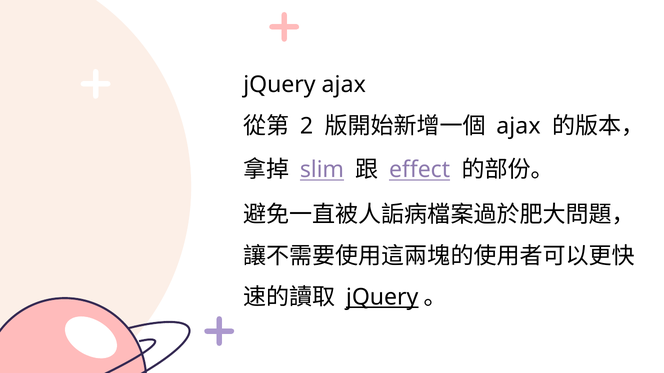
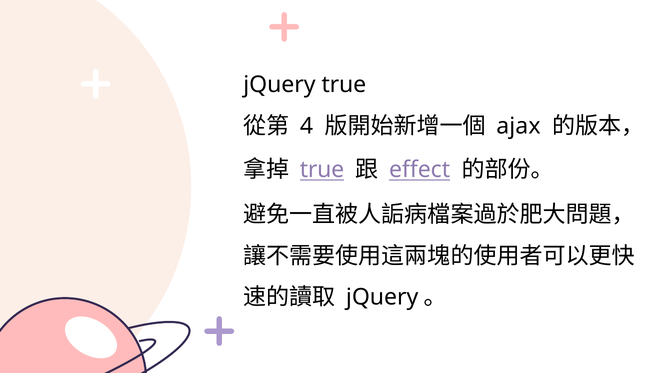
jQuery ajax: ajax -> true
2: 2 -> 4
slim at (322, 170): slim -> true
jQuery at (382, 298) underline: present -> none
